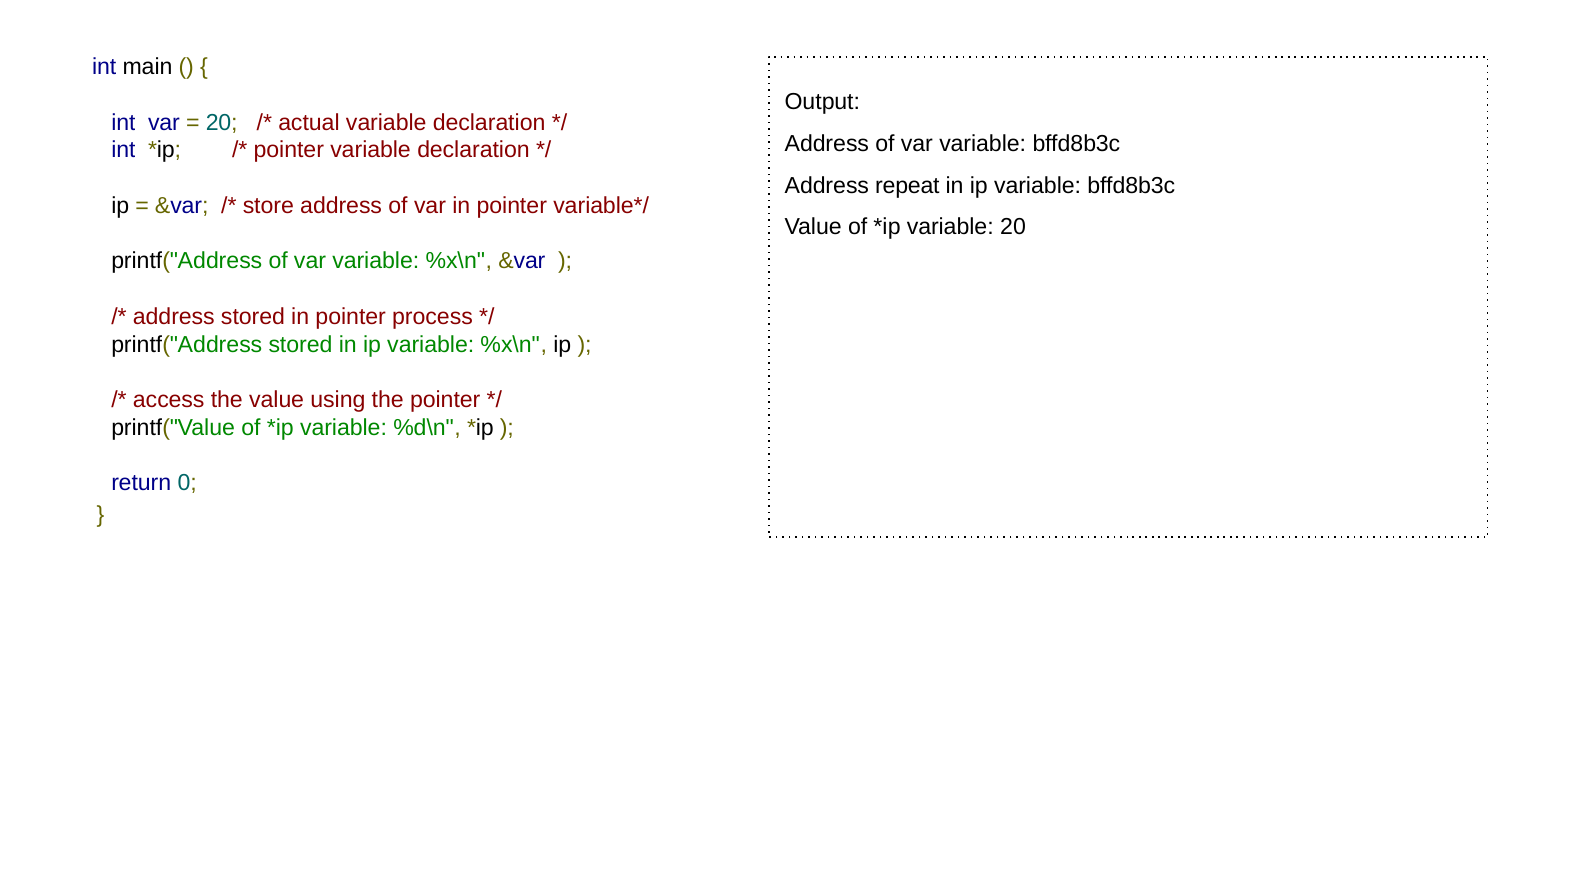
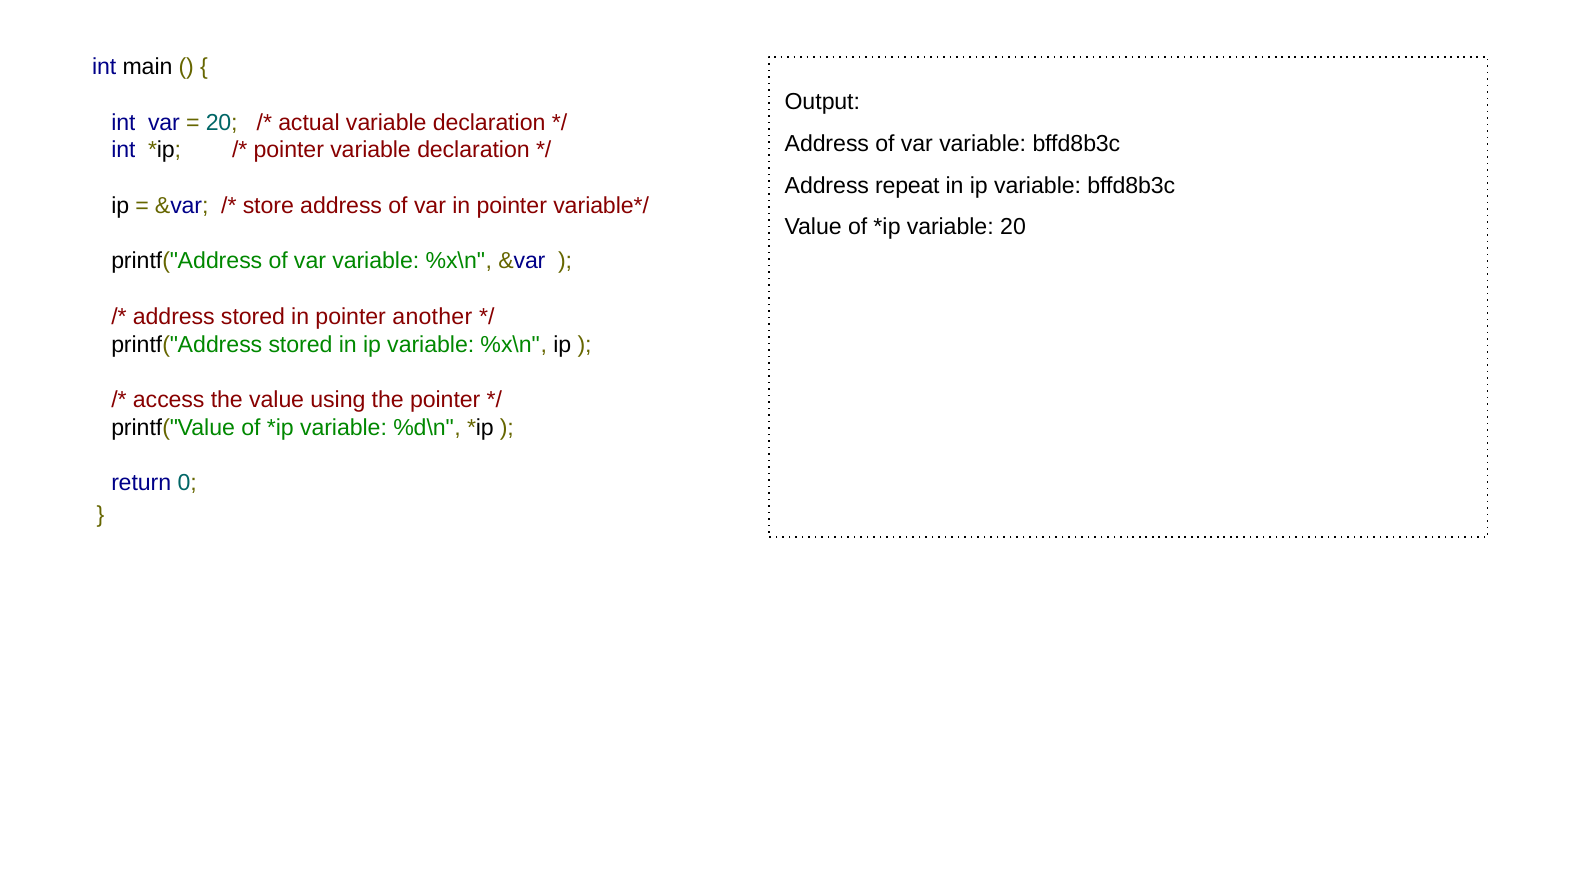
process: process -> another
